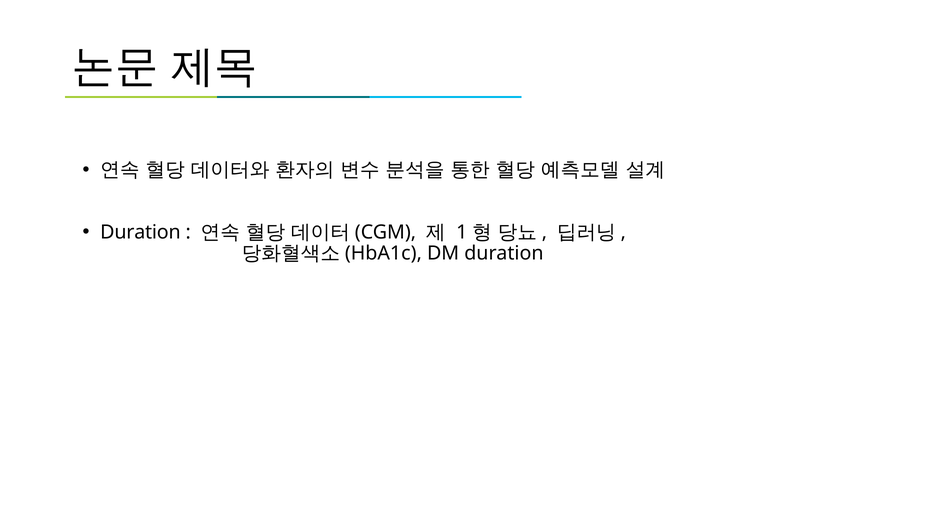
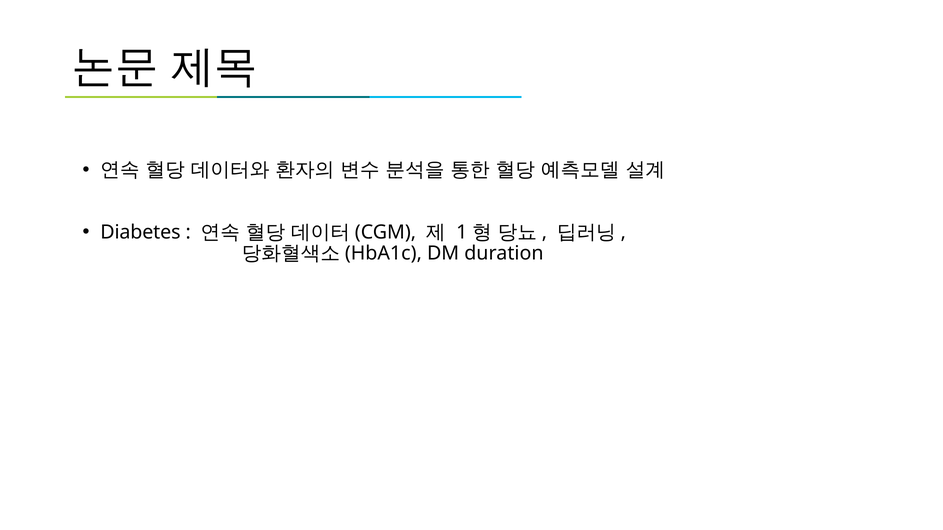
Duration at (140, 232): Duration -> Diabetes
